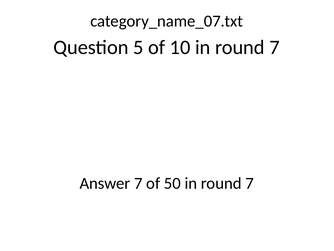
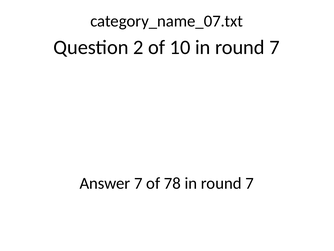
5: 5 -> 2
50: 50 -> 78
